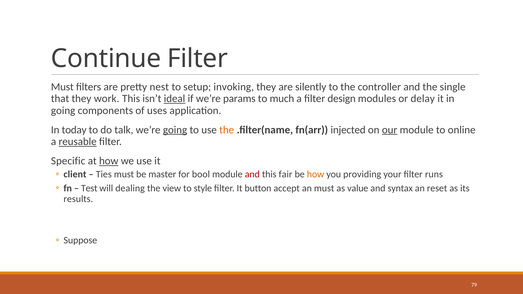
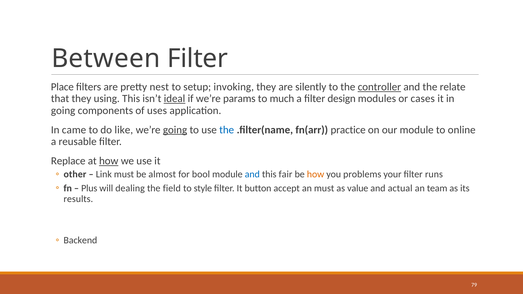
Continue: Continue -> Between
Must at (62, 87): Must -> Place
controller underline: none -> present
single: single -> relate
work: work -> using
delay: delay -> cases
today: today -> came
talk: talk -> like
the at (227, 130) colour: orange -> blue
injected: injected -> practice
our underline: present -> none
reusable underline: present -> none
Specific: Specific -> Replace
client: client -> other
Ties: Ties -> Link
master: master -> almost
and at (252, 174) colour: red -> blue
providing: providing -> problems
Test: Test -> Plus
view: view -> field
syntax: syntax -> actual
reset: reset -> team
Suppose: Suppose -> Backend
